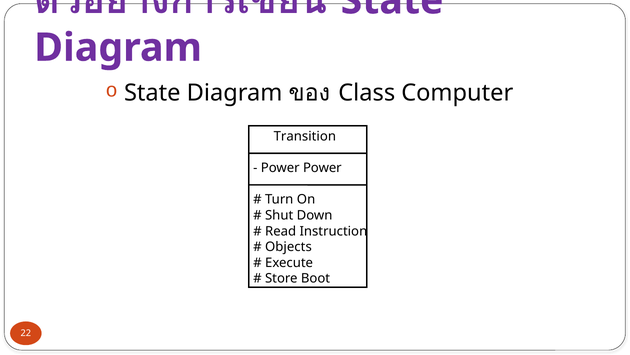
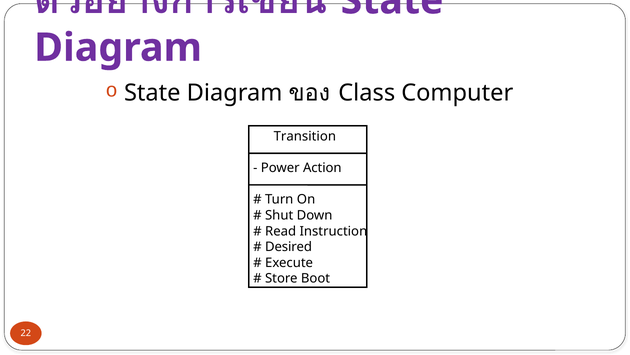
Power Power: Power -> Action
Objects: Objects -> Desired
